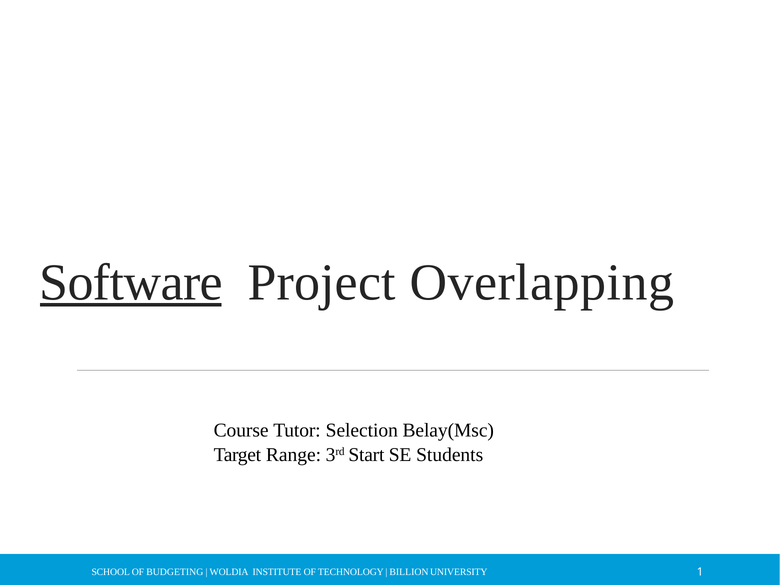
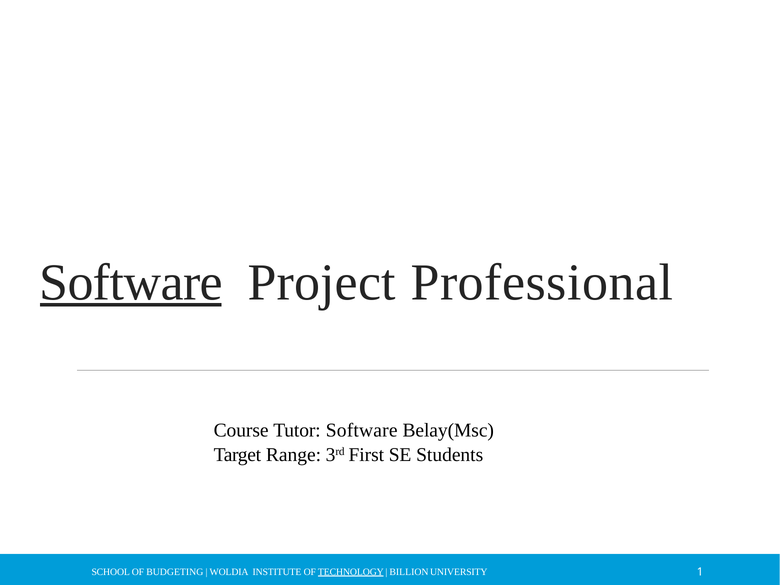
Overlapping: Overlapping -> Professional
Tutor Selection: Selection -> Software
Start: Start -> First
TECHNOLOGY underline: none -> present
